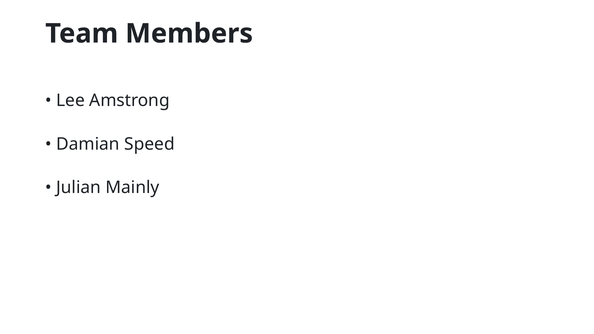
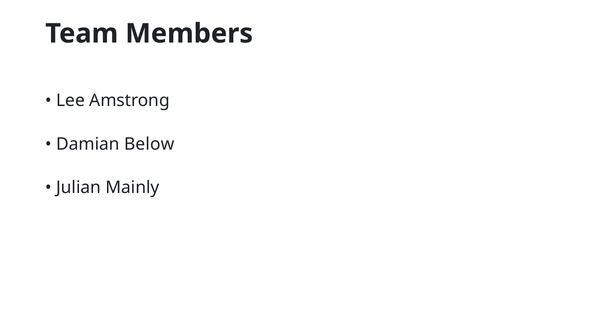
Speed: Speed -> Below
